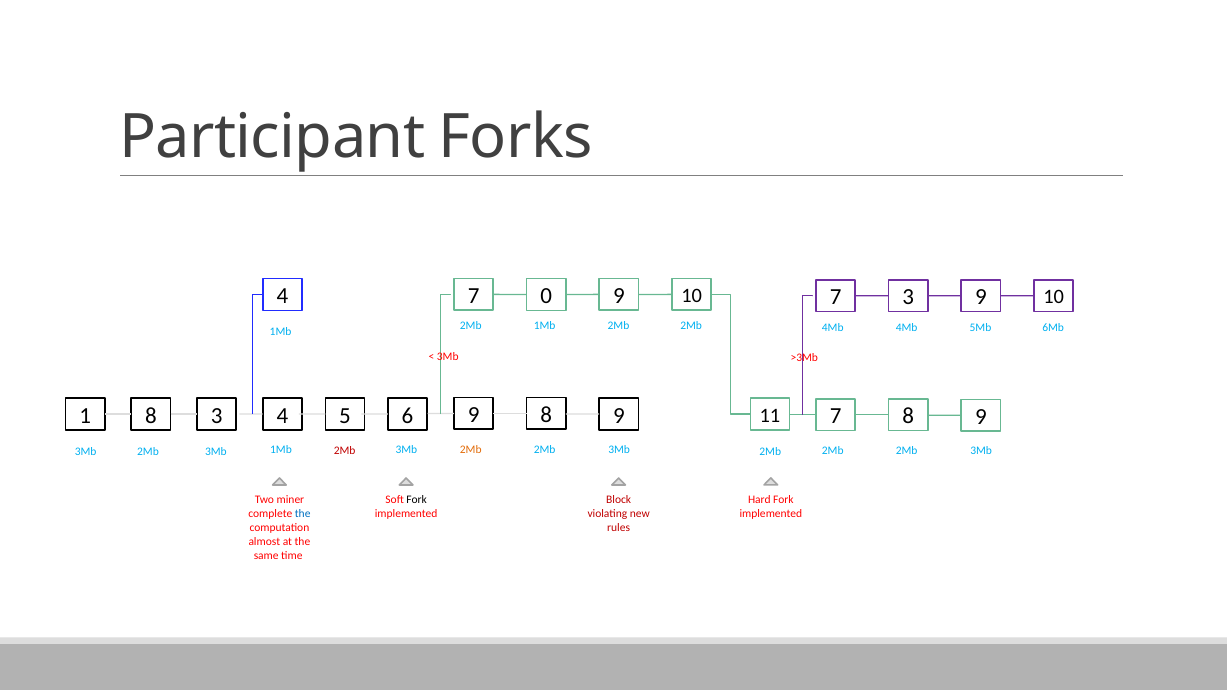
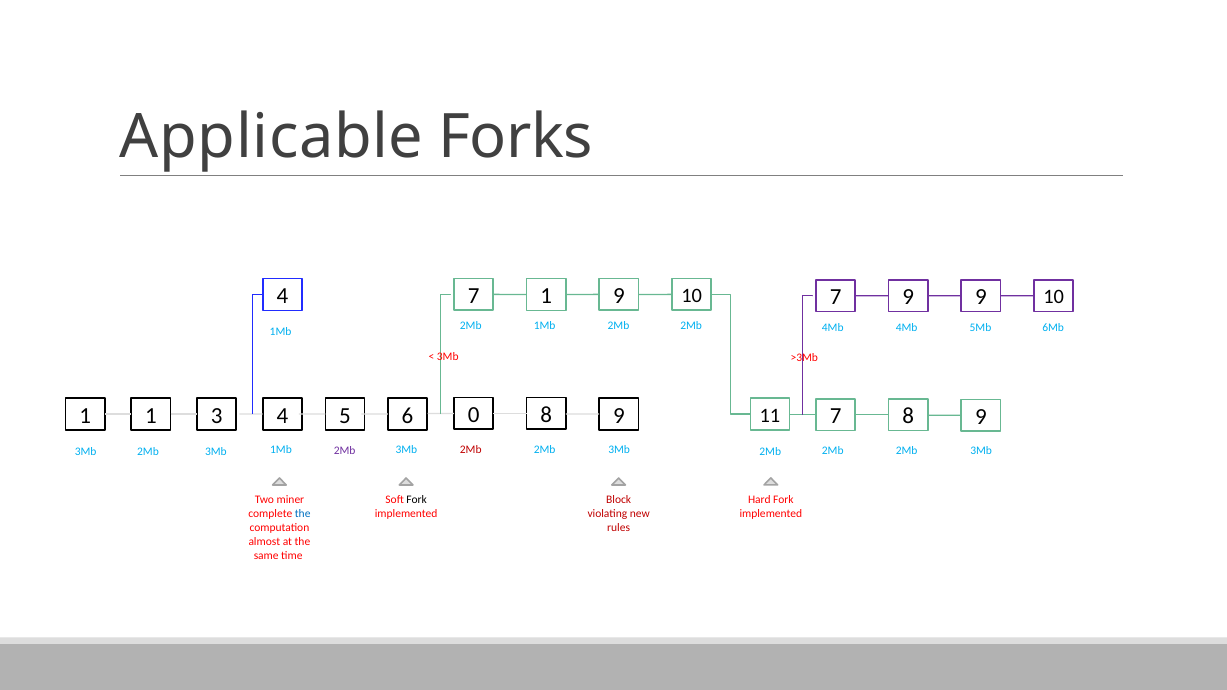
Participant: Participant -> Applicable
7 0: 0 -> 1
7 3: 3 -> 9
1 8: 8 -> 1
6 9: 9 -> 0
2Mb at (471, 450) colour: orange -> red
2Mb at (345, 451) colour: red -> purple
